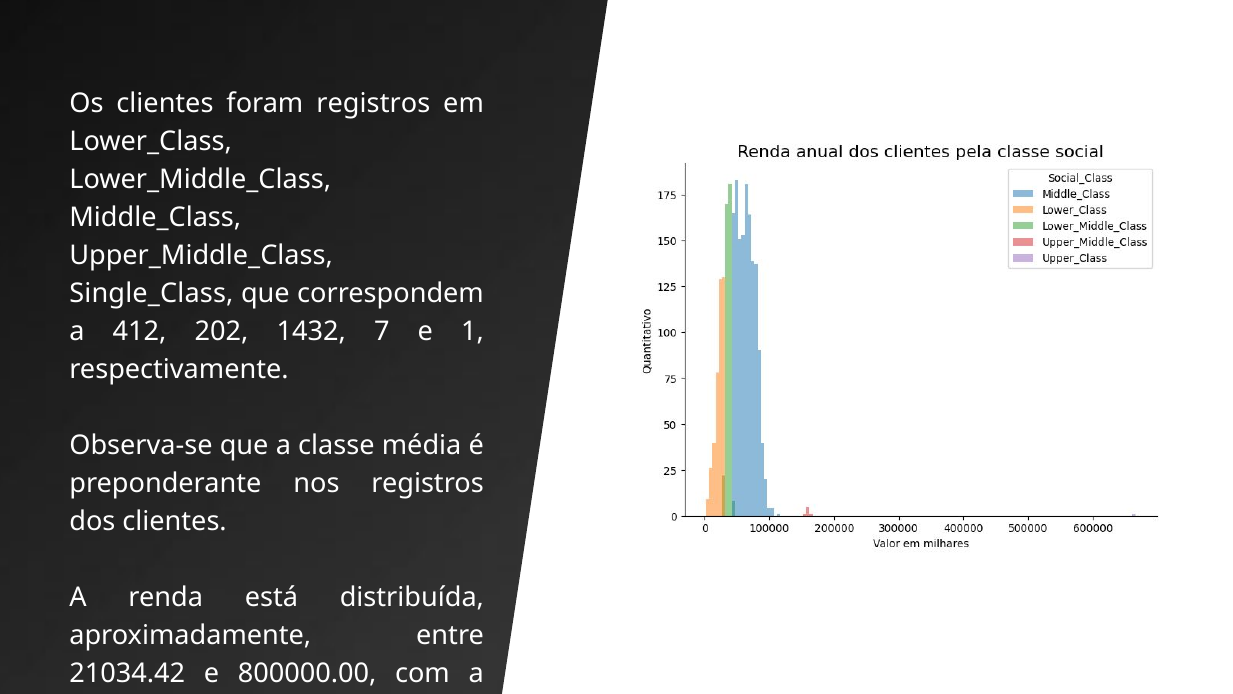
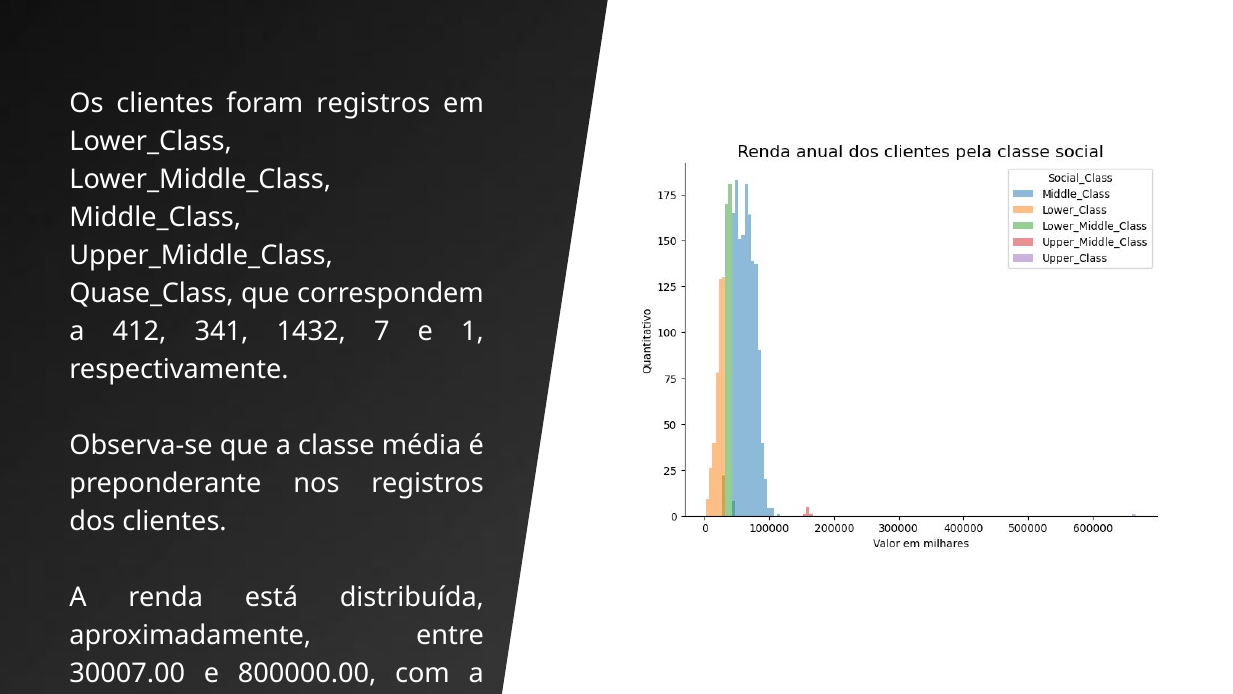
Single_Class: Single_Class -> Quase_Class
202: 202 -> 341
21034.42: 21034.42 -> 30007.00
